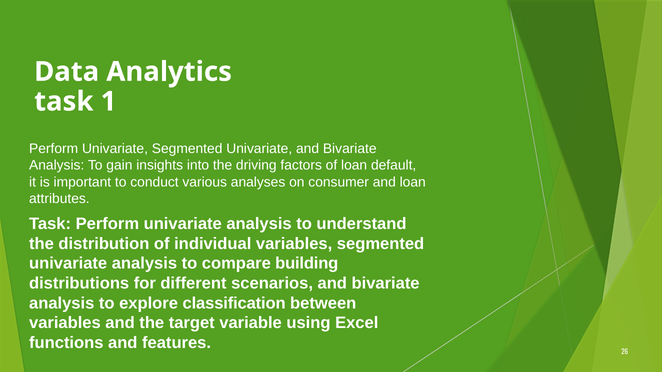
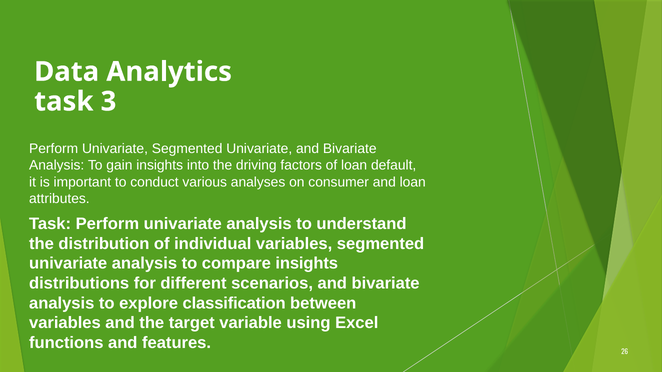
1: 1 -> 3
compare building: building -> insights
